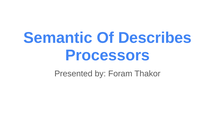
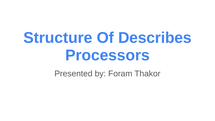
Semantic: Semantic -> Structure
